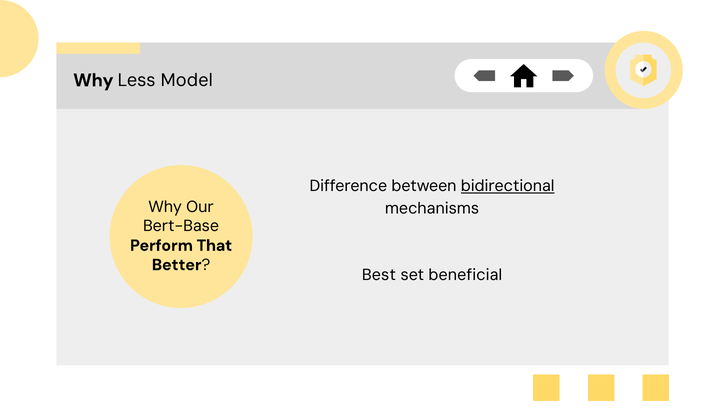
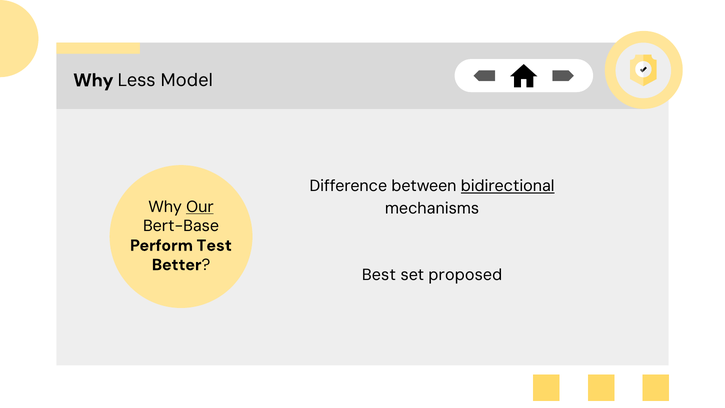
Our underline: none -> present
That: That -> Test
beneficial: beneficial -> proposed
